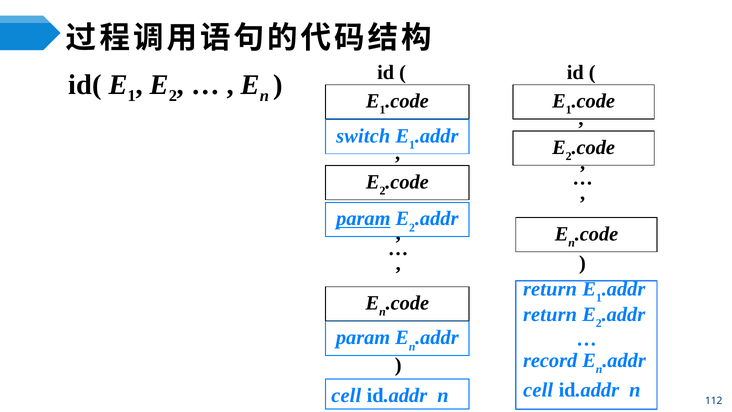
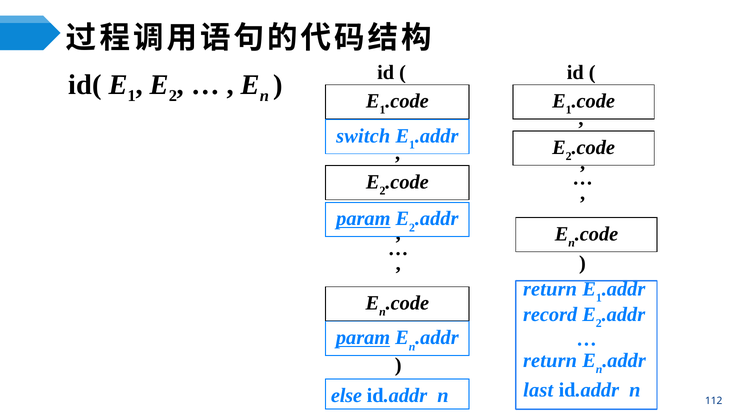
return at (550, 314): return -> record
param at (363, 337) underline: none -> present
record at (550, 360): record -> return
cell at (538, 390): cell -> last
cell at (346, 395): cell -> else
